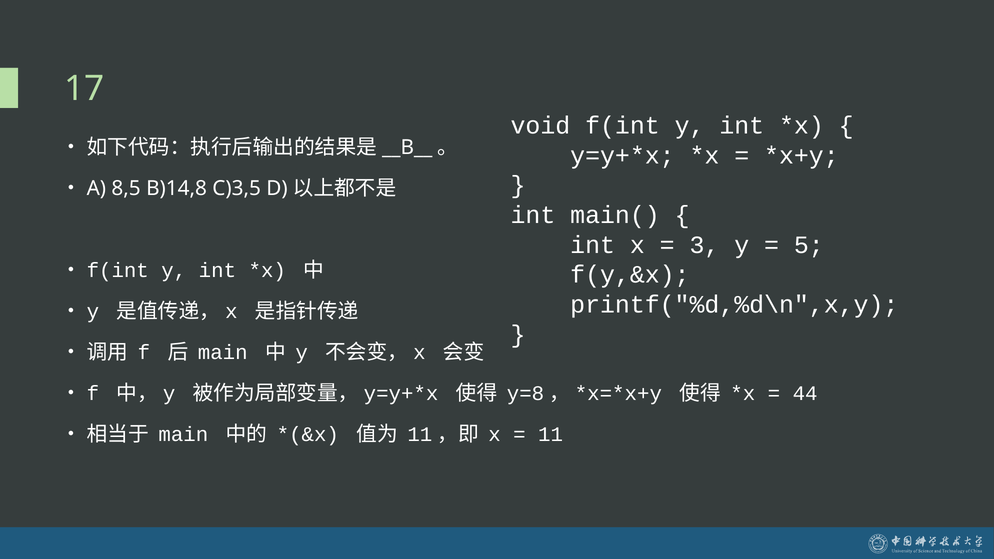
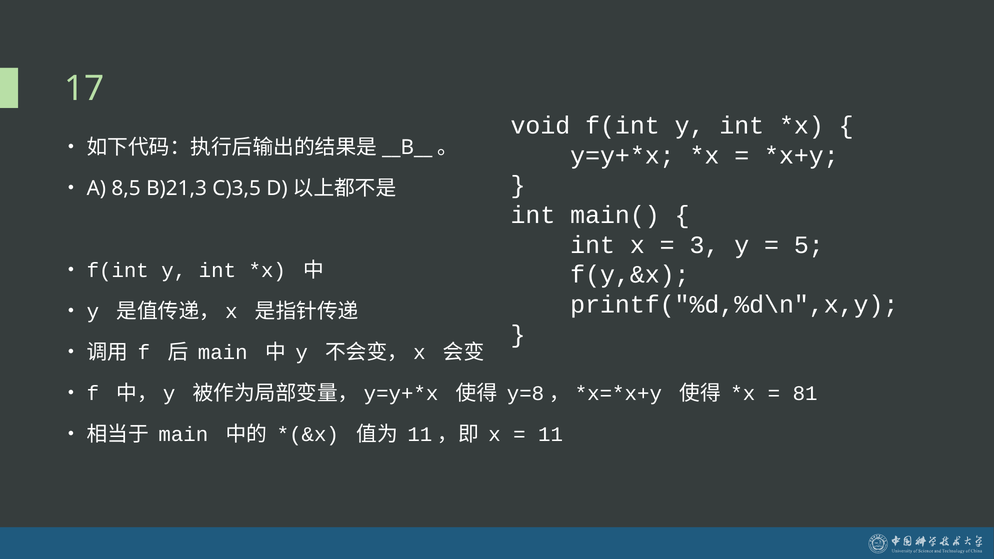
B)14,8: B)14,8 -> B)21,3
44: 44 -> 81
